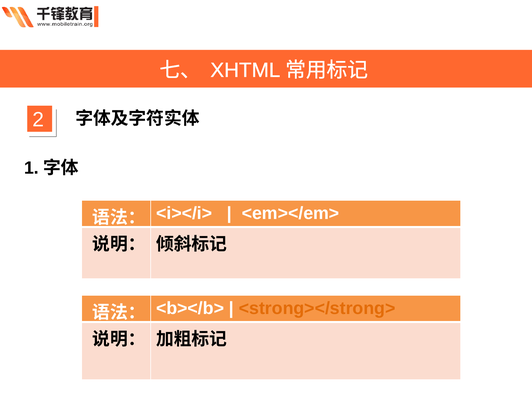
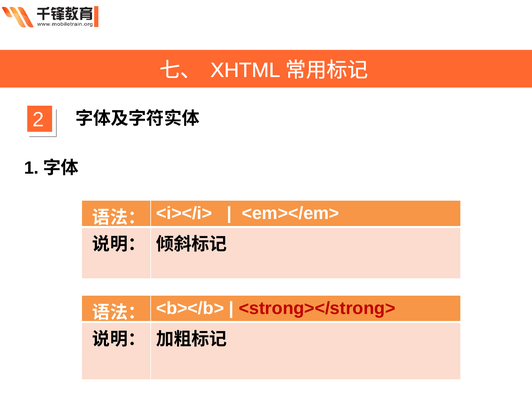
<strong></strong> colour: orange -> red
